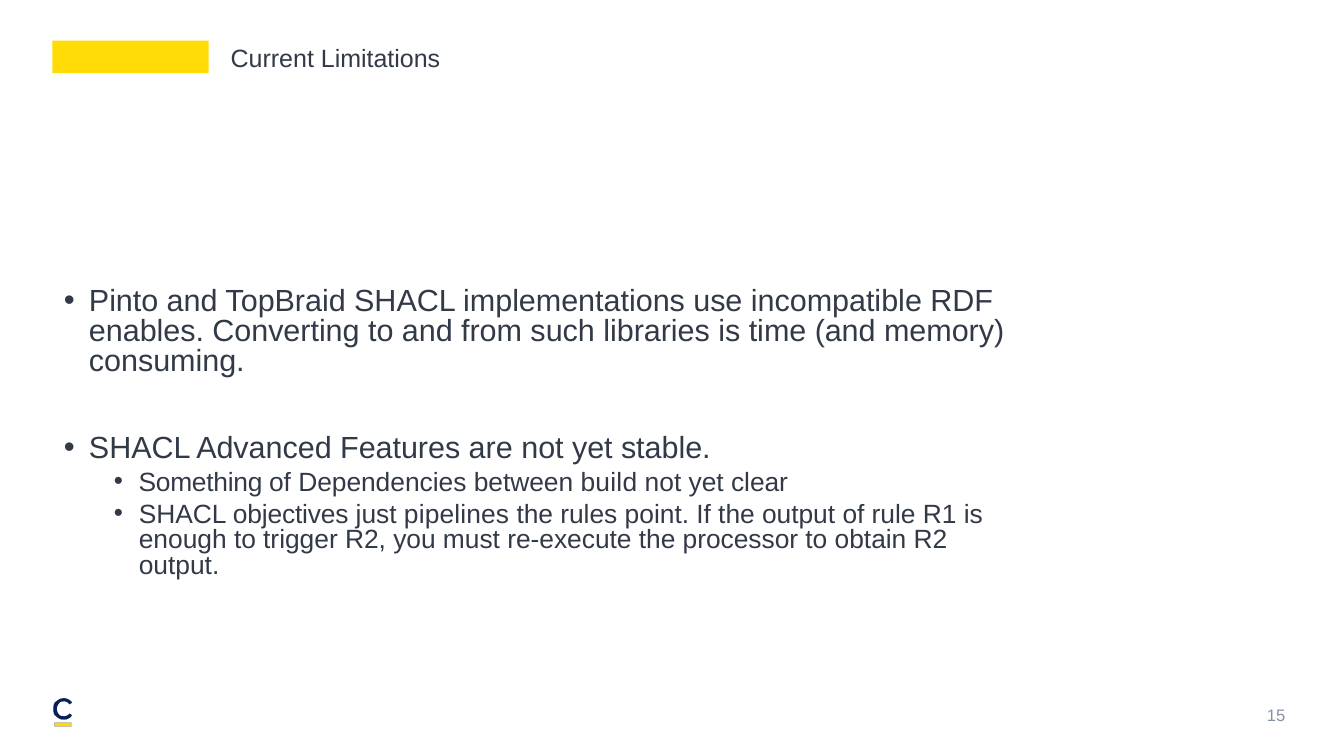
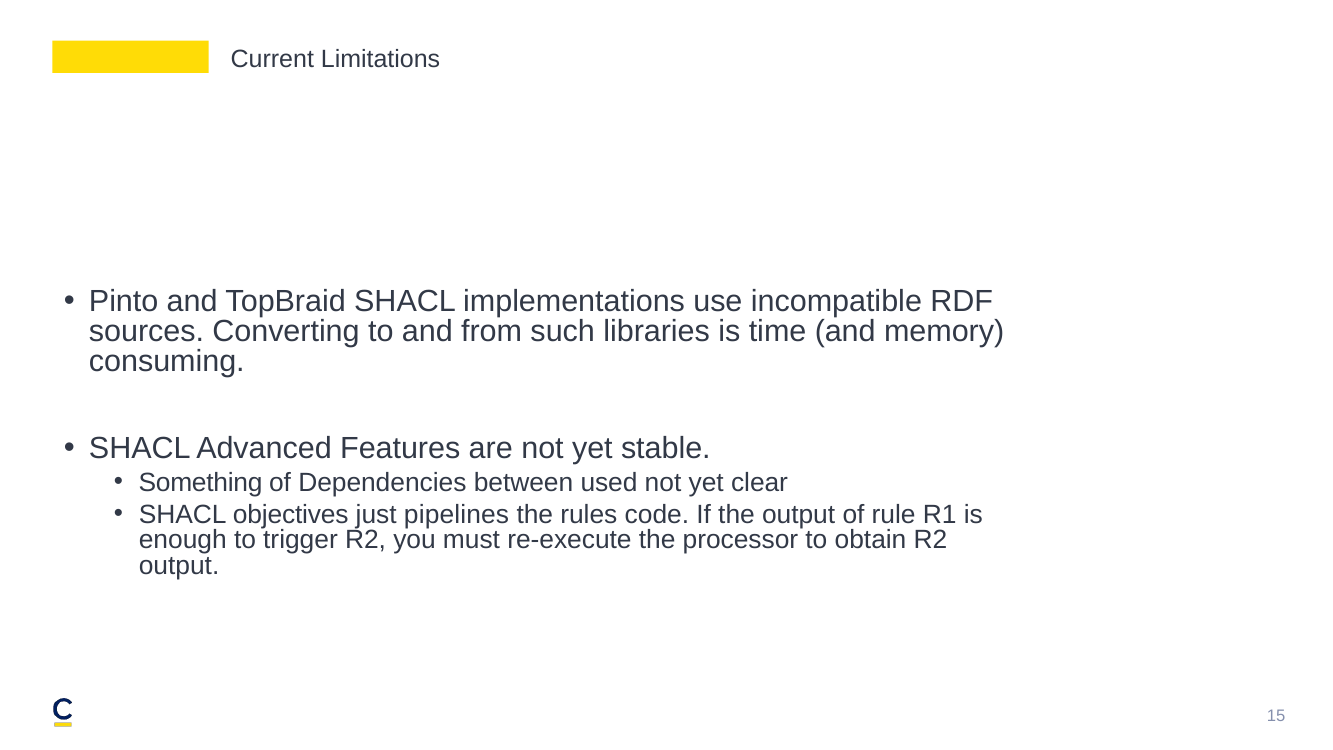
enables: enables -> sources
build: build -> used
point: point -> code
